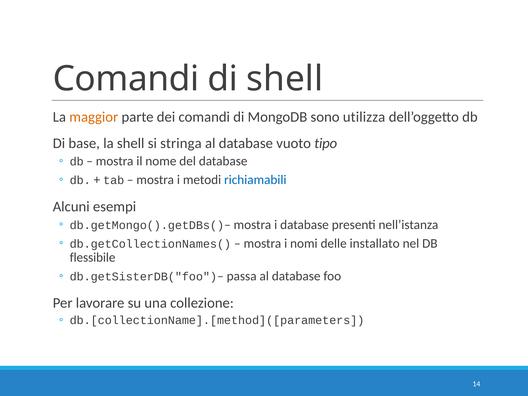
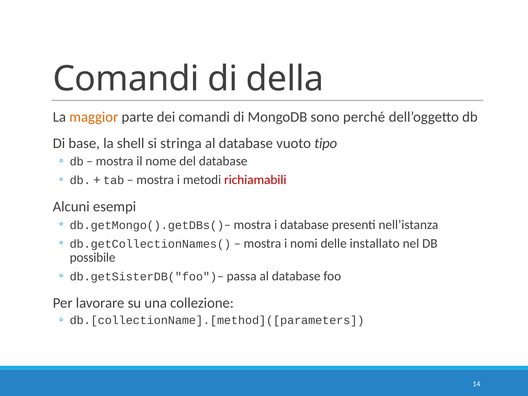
di shell: shell -> della
utilizza: utilizza -> perché
richiamabili colour: blue -> red
flessibile: flessibile -> possibile
